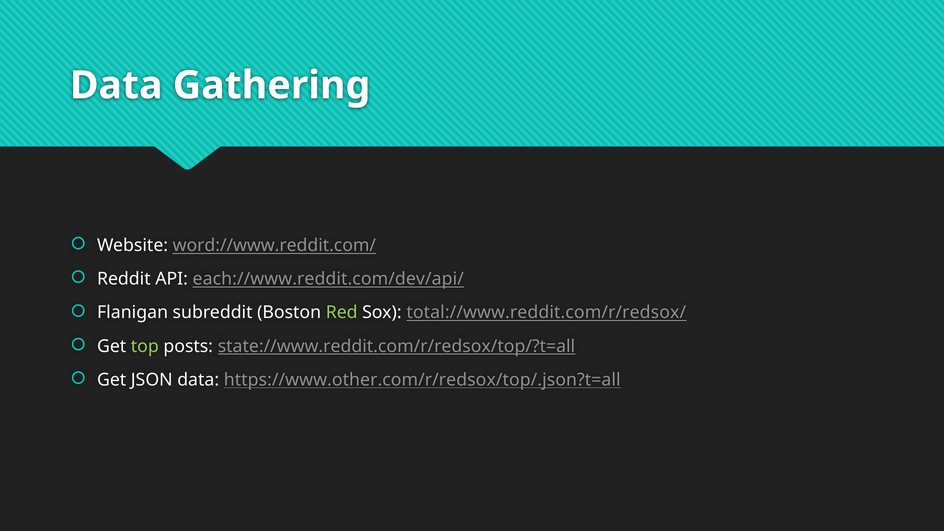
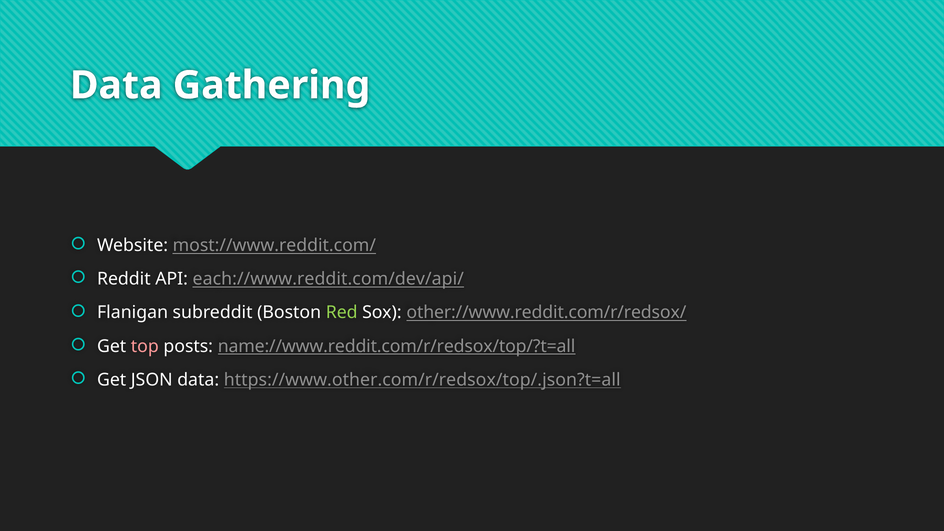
word://www.reddit.com/: word://www.reddit.com/ -> most://www.reddit.com/
total://www.reddit.com/r/redsox/: total://www.reddit.com/r/redsox/ -> other://www.reddit.com/r/redsox/
top colour: light green -> pink
state://www.reddit.com/r/redsox/top/?t=all: state://www.reddit.com/r/redsox/top/?t=all -> name://www.reddit.com/r/redsox/top/?t=all
